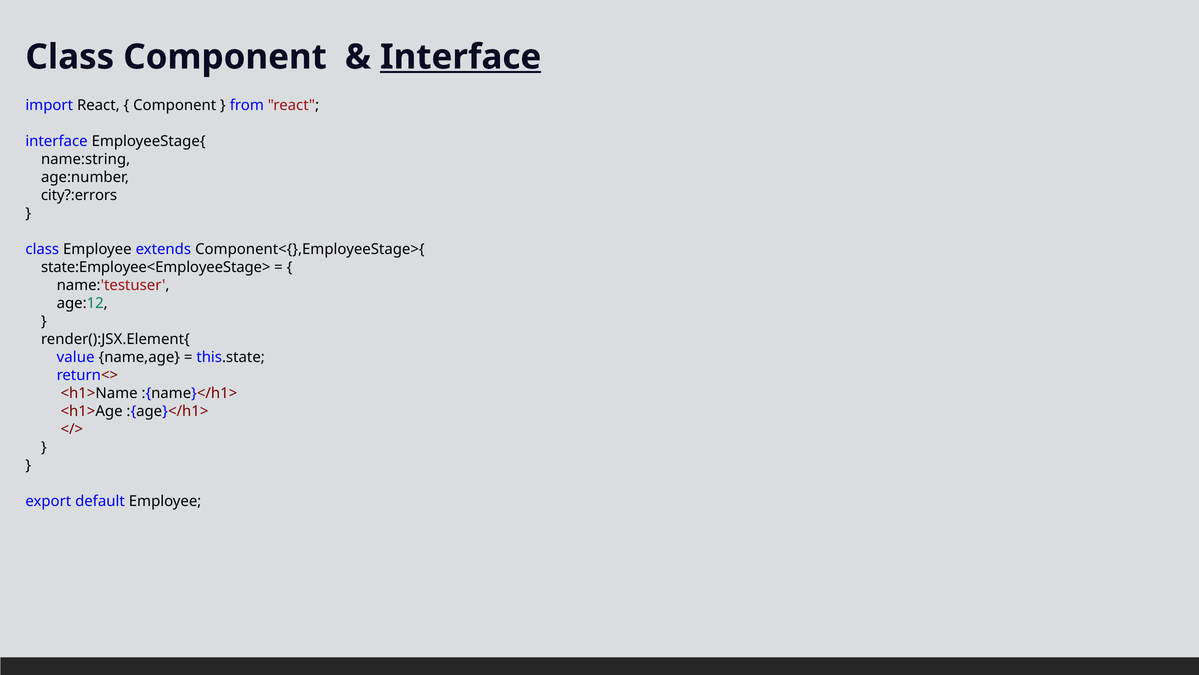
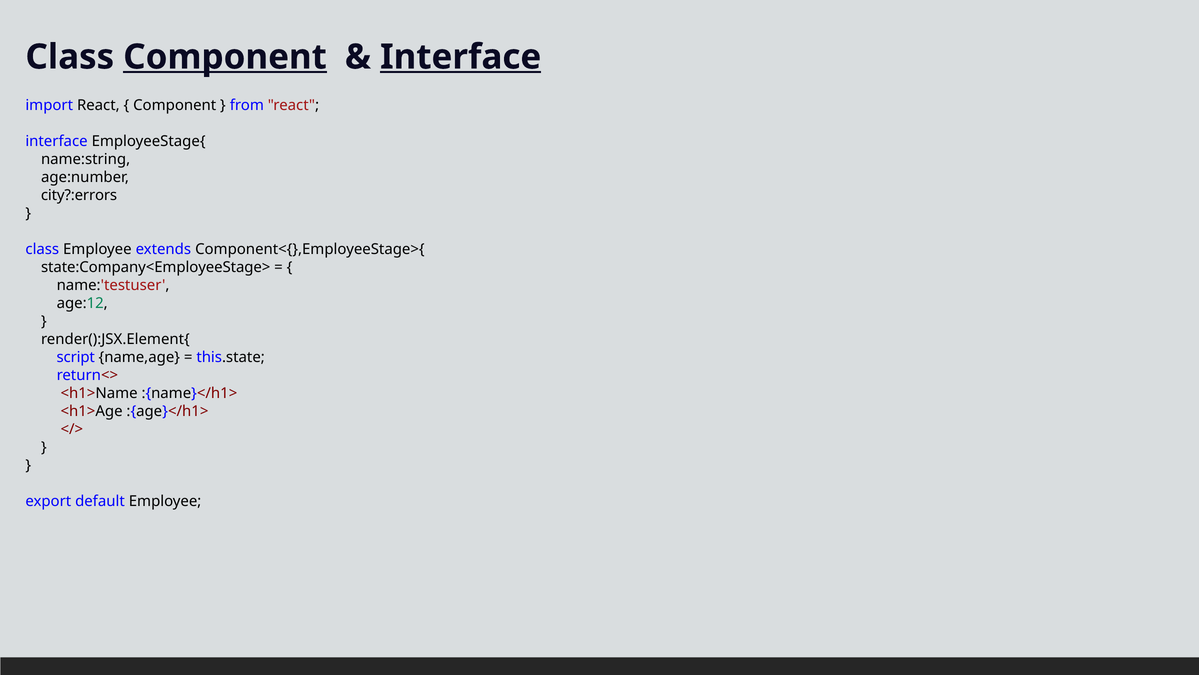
Component at (225, 57) underline: none -> present
state:Employee<EmployeeStage>: state:Employee<EmployeeStage> -> state:Company<EmployeeStage>
value: value -> script
